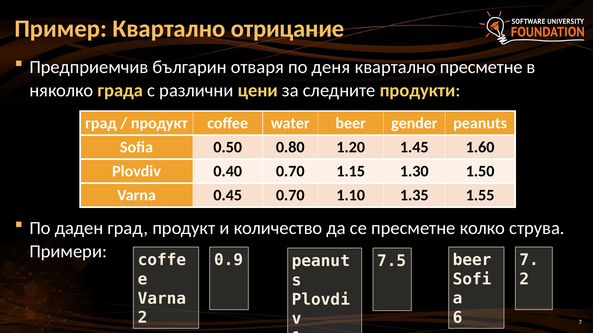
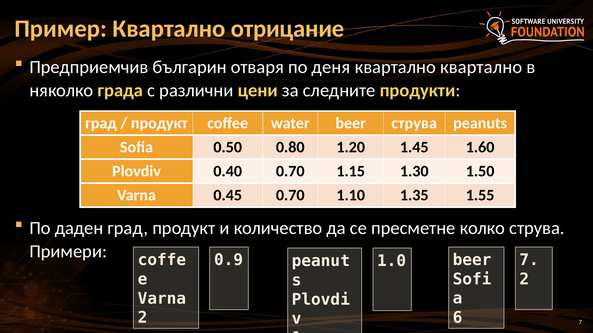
квартално пресметне: пресметне -> квартално
beer gender: gender -> струва
7.5: 7.5 -> 1.0
